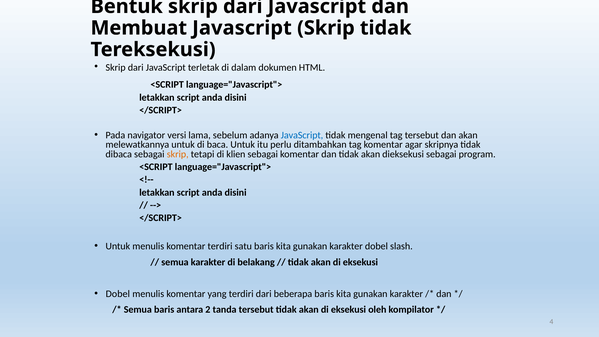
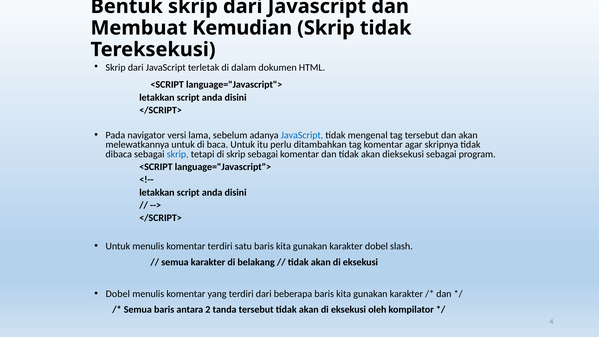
Membuat Javascript: Javascript -> Kemudian
skrip at (178, 154) colour: orange -> blue
di klien: klien -> skrip
